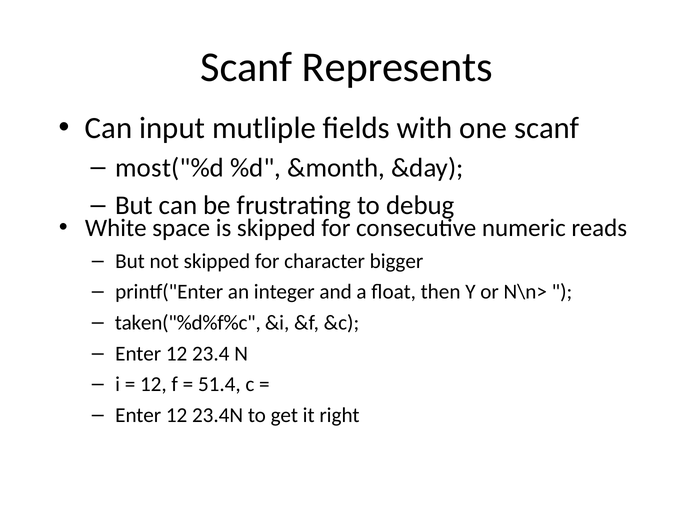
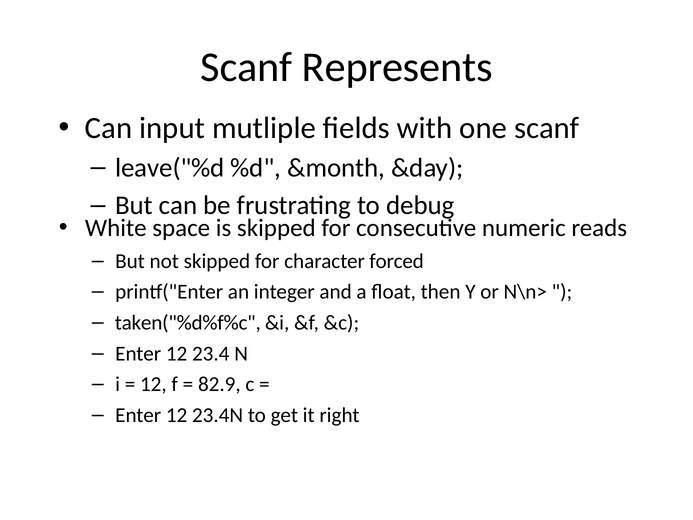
most("%d: most("%d -> leave("%d
bigger: bigger -> forced
51.4: 51.4 -> 82.9
